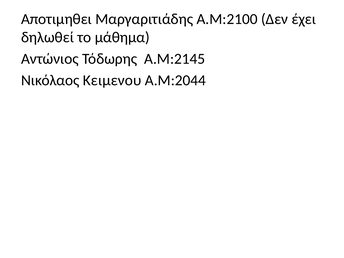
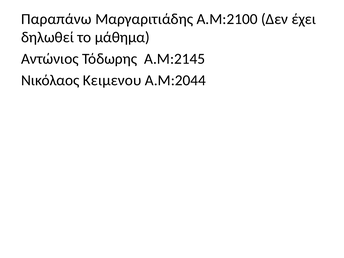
Αποτιμηθει: Αποτιμηθει -> Παραπάνω
